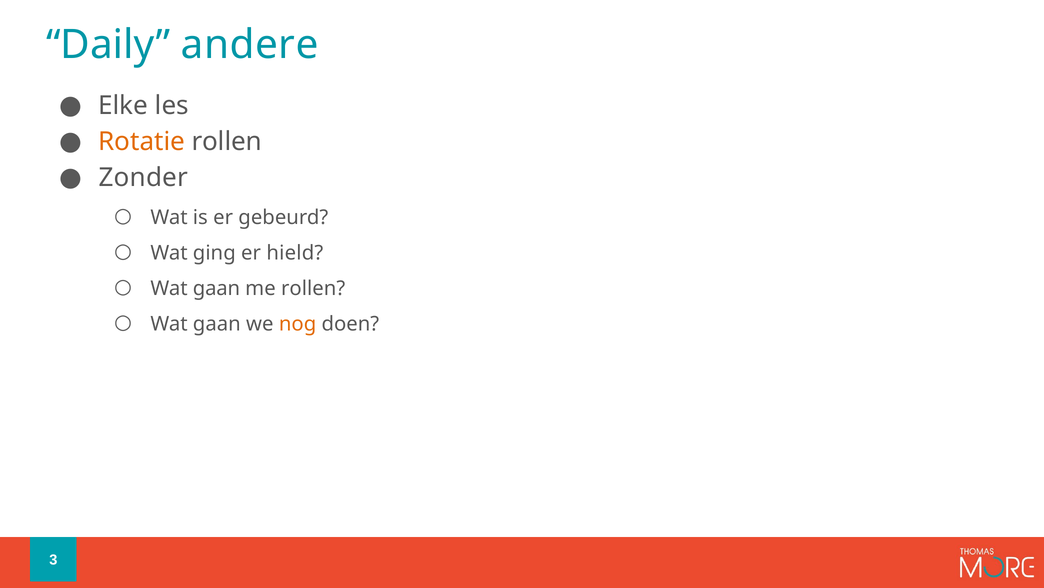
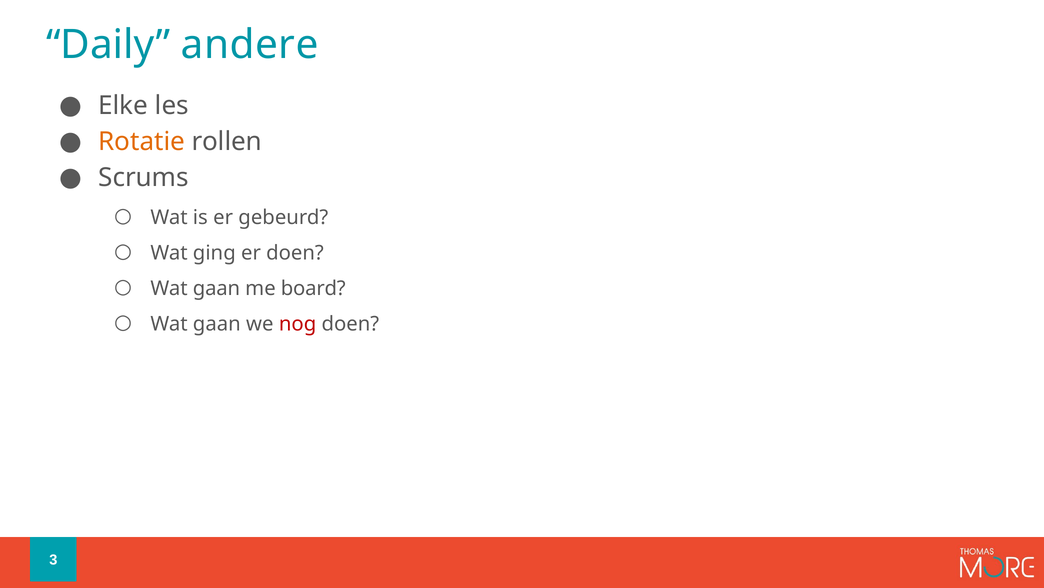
Zonder: Zonder -> Scrums
er hield: hield -> doen
me rollen: rollen -> board
nog colour: orange -> red
